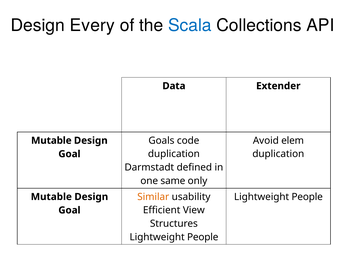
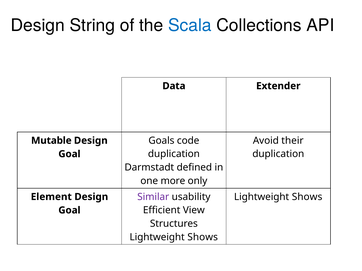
Every: Every -> String
elem: elem -> their
same: same -> more
Similar colour: orange -> purple
People at (307, 197): People -> Shows
Mutable at (51, 197): Mutable -> Element
People at (203, 237): People -> Shows
